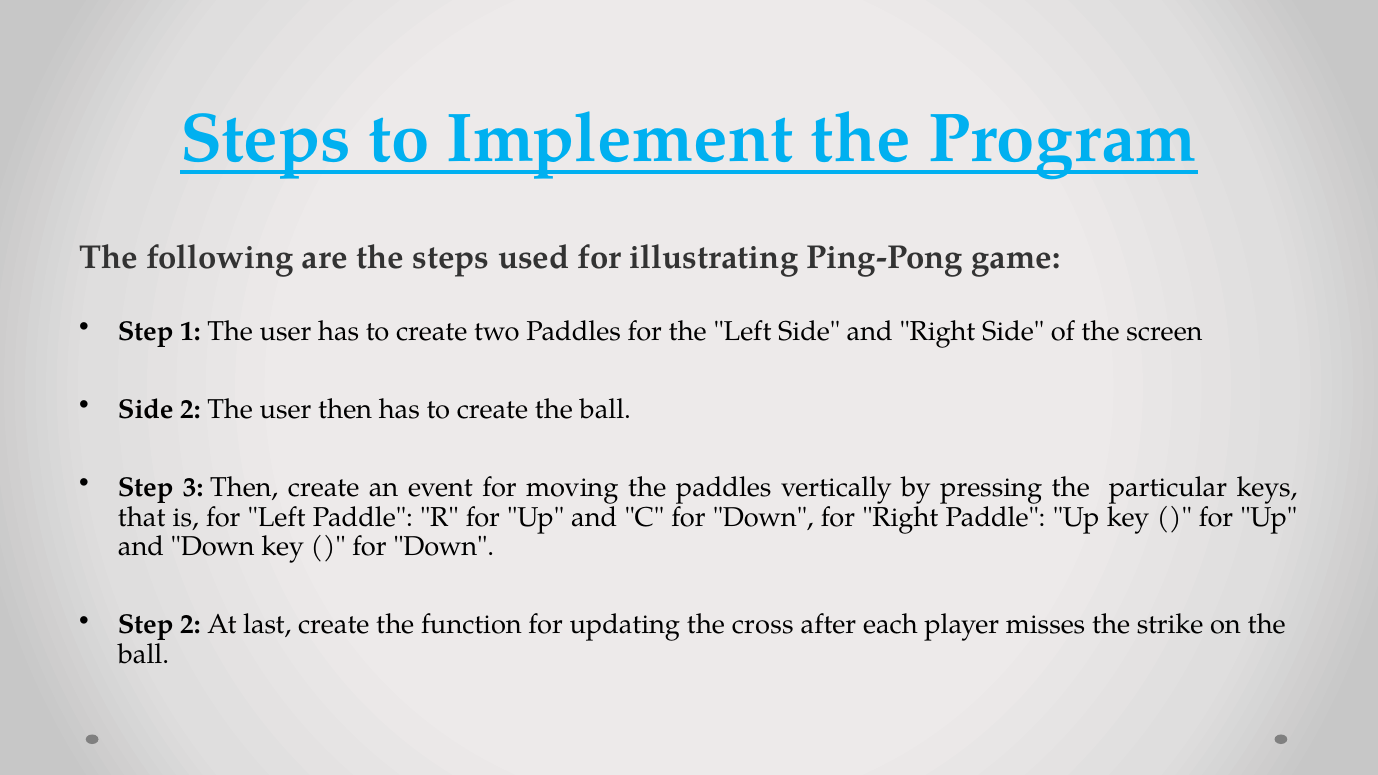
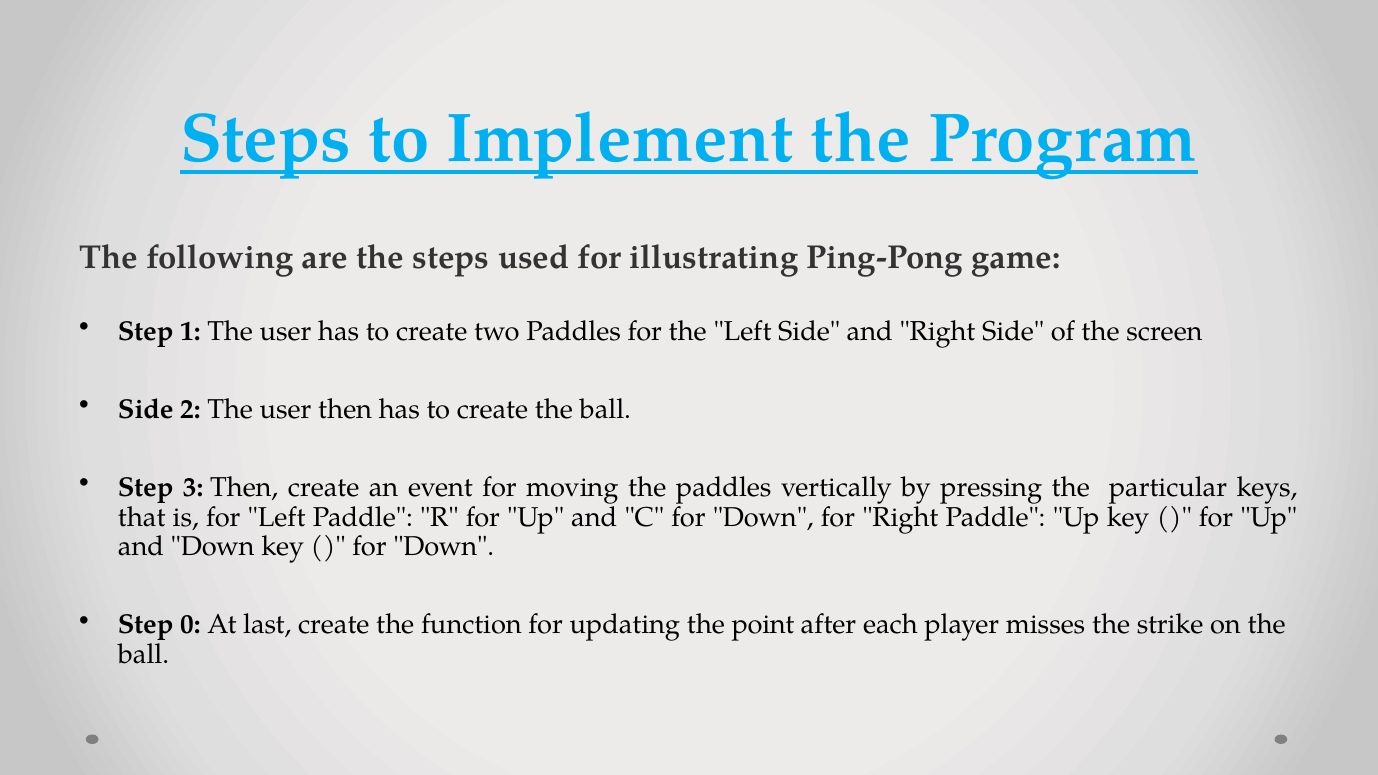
Step 2: 2 -> 0
cross: cross -> point
